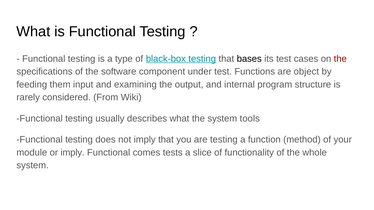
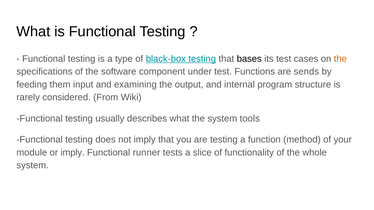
the at (340, 59) colour: red -> orange
object: object -> sends
comes: comes -> runner
